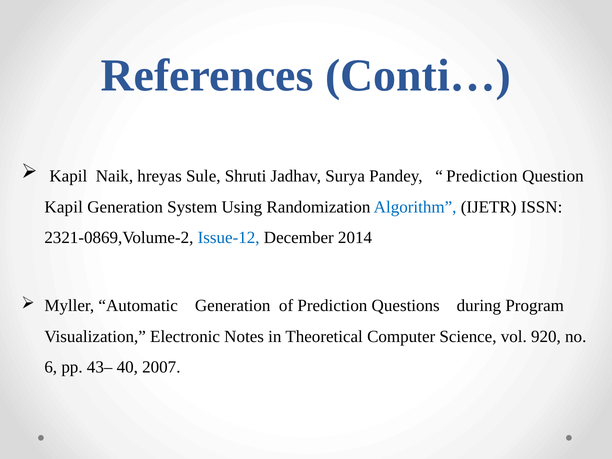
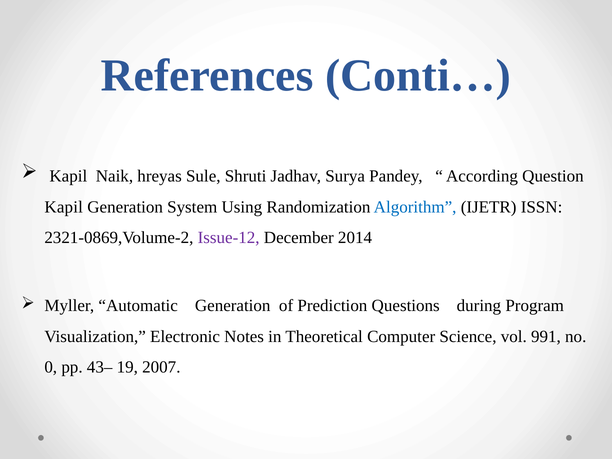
Prediction at (482, 176): Prediction -> According
Issue-12 colour: blue -> purple
920: 920 -> 991
6: 6 -> 0
40: 40 -> 19
